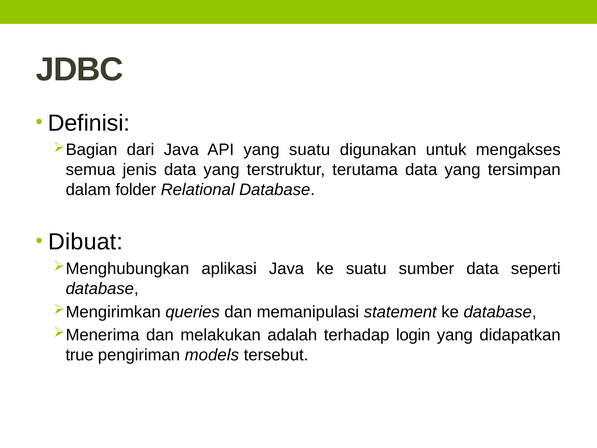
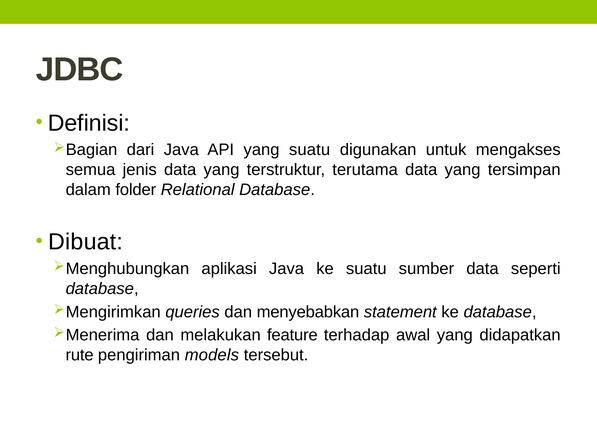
memanipulasi: memanipulasi -> menyebabkan
adalah: adalah -> feature
login: login -> awal
true: true -> rute
